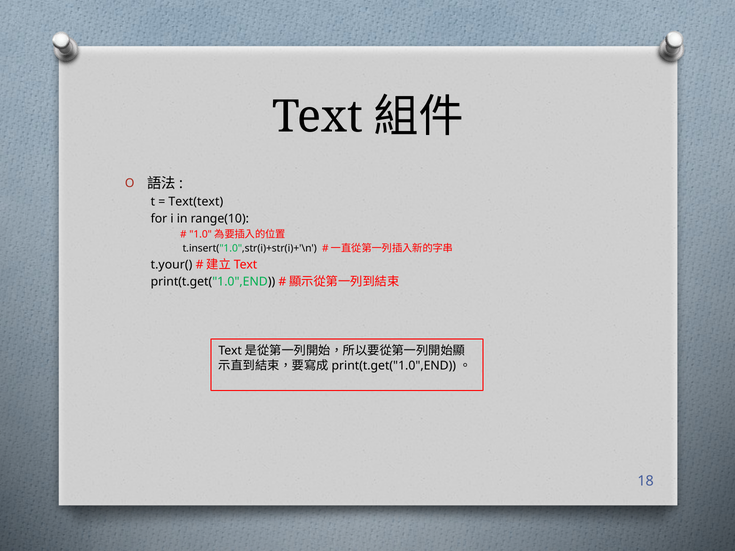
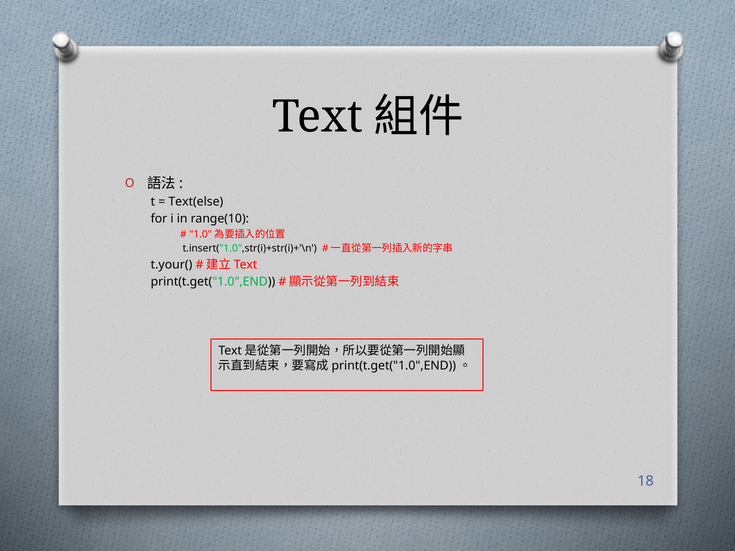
Text(text: Text(text -> Text(else
